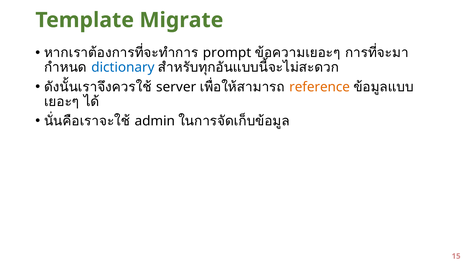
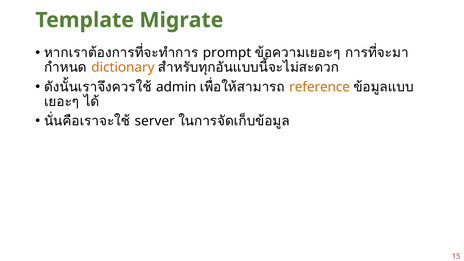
dictionary colour: blue -> orange
server: server -> admin
admin: admin -> server
